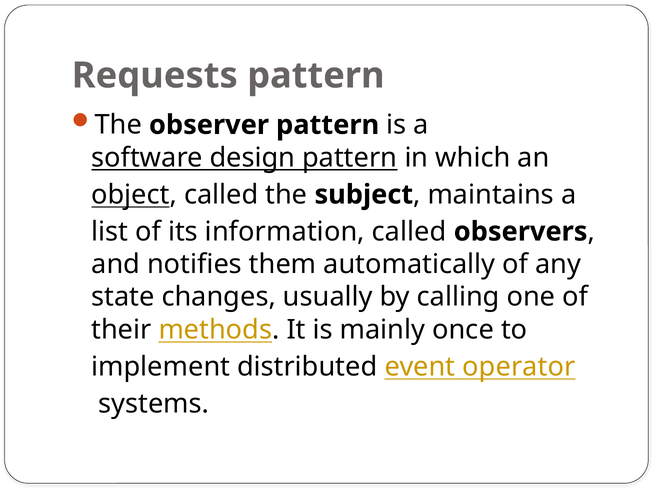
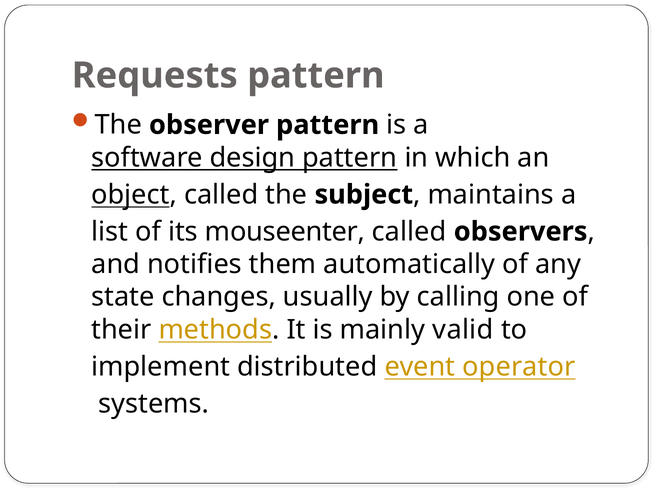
information: information -> mouseenter
once: once -> valid
